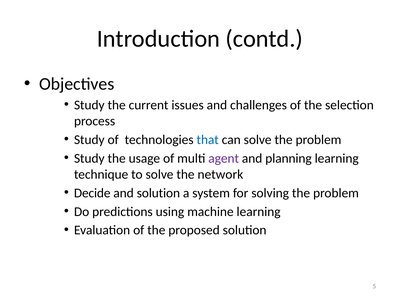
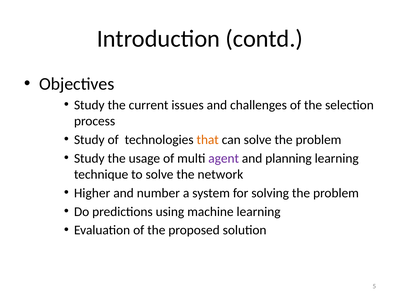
that colour: blue -> orange
Decide: Decide -> Higher
and solution: solution -> number
